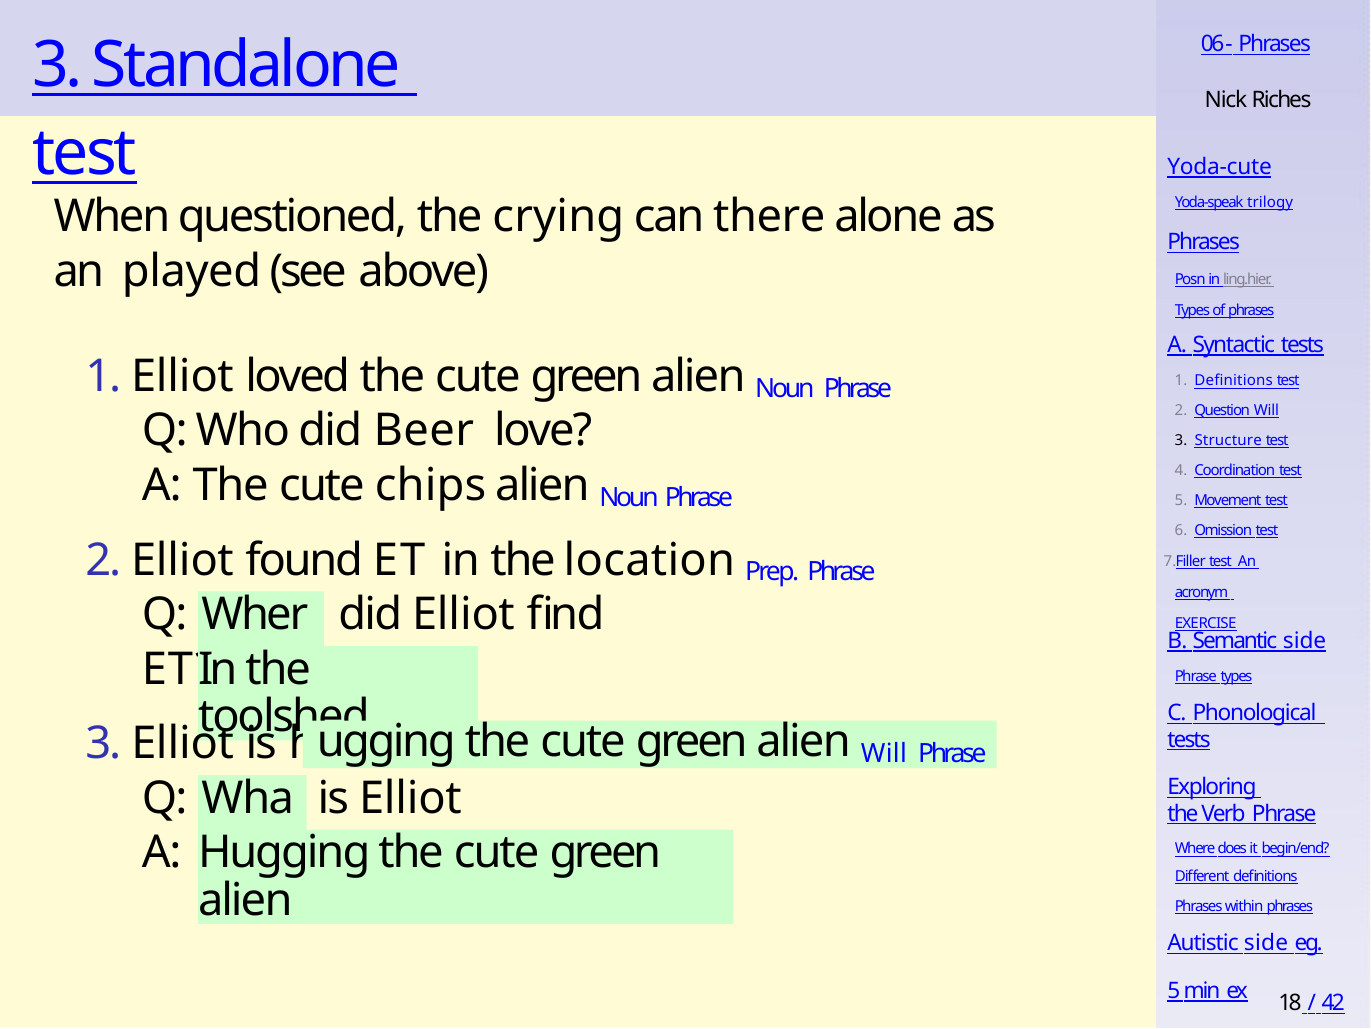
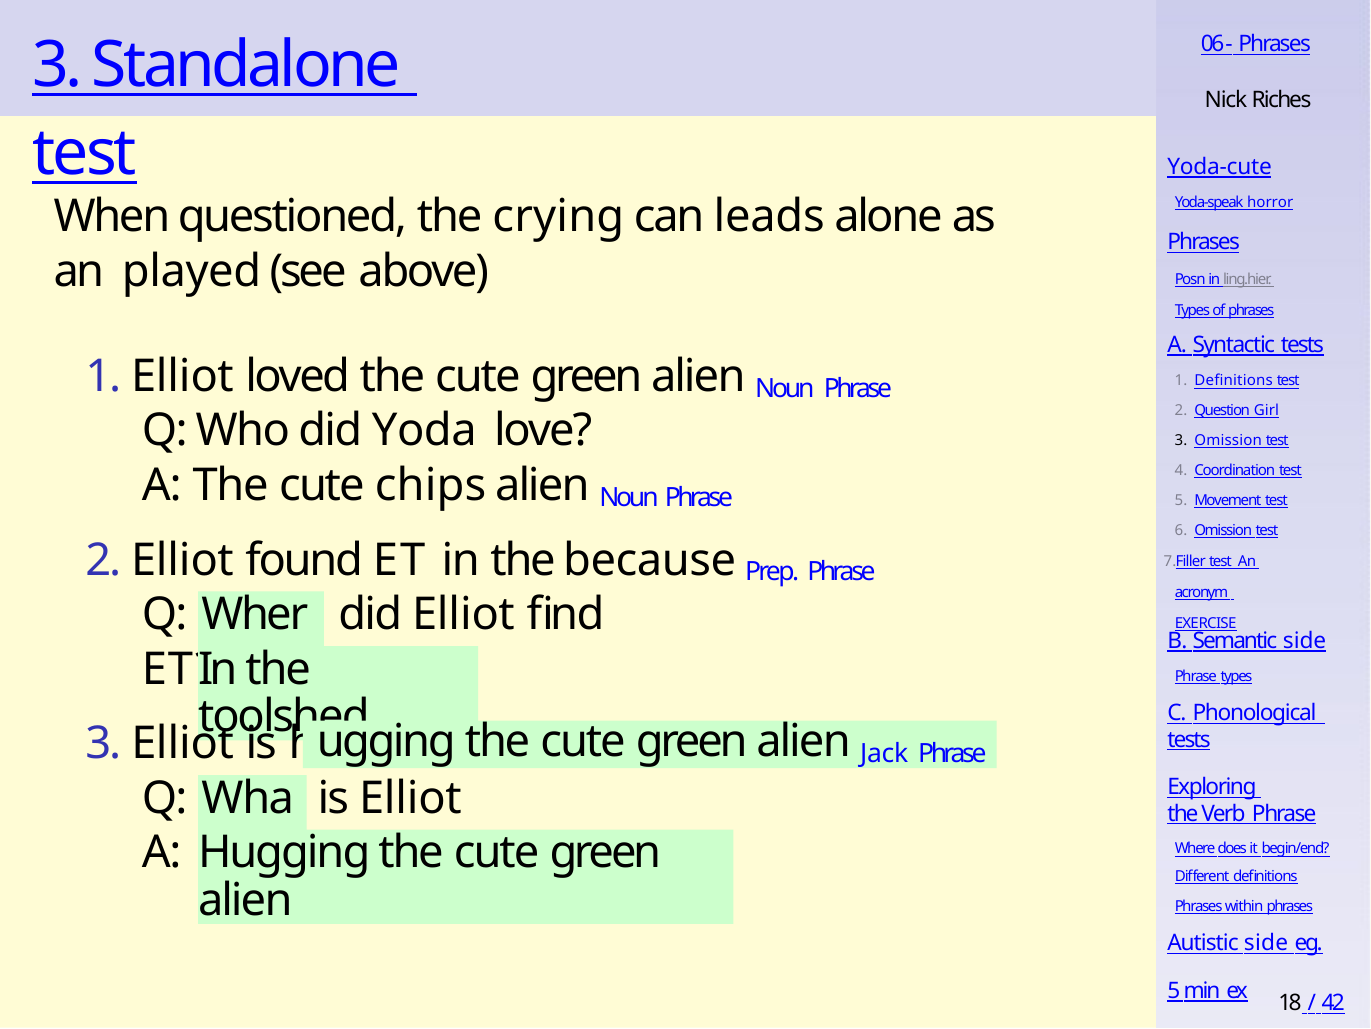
trilogy: trilogy -> horror
there: there -> leads
Question Will: Will -> Girl
Beer: Beer -> Yoda
3 Structure: Structure -> Omission
location: location -> because
alien Will: Will -> Jack
